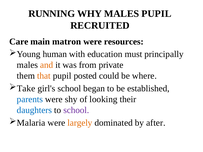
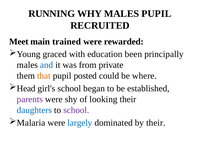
Care: Care -> Meet
matron: matron -> trained
resources: resources -> rewarded
human: human -> graced
must: must -> been
and colour: orange -> blue
Take: Take -> Head
parents colour: blue -> purple
largely colour: orange -> blue
by after: after -> their
